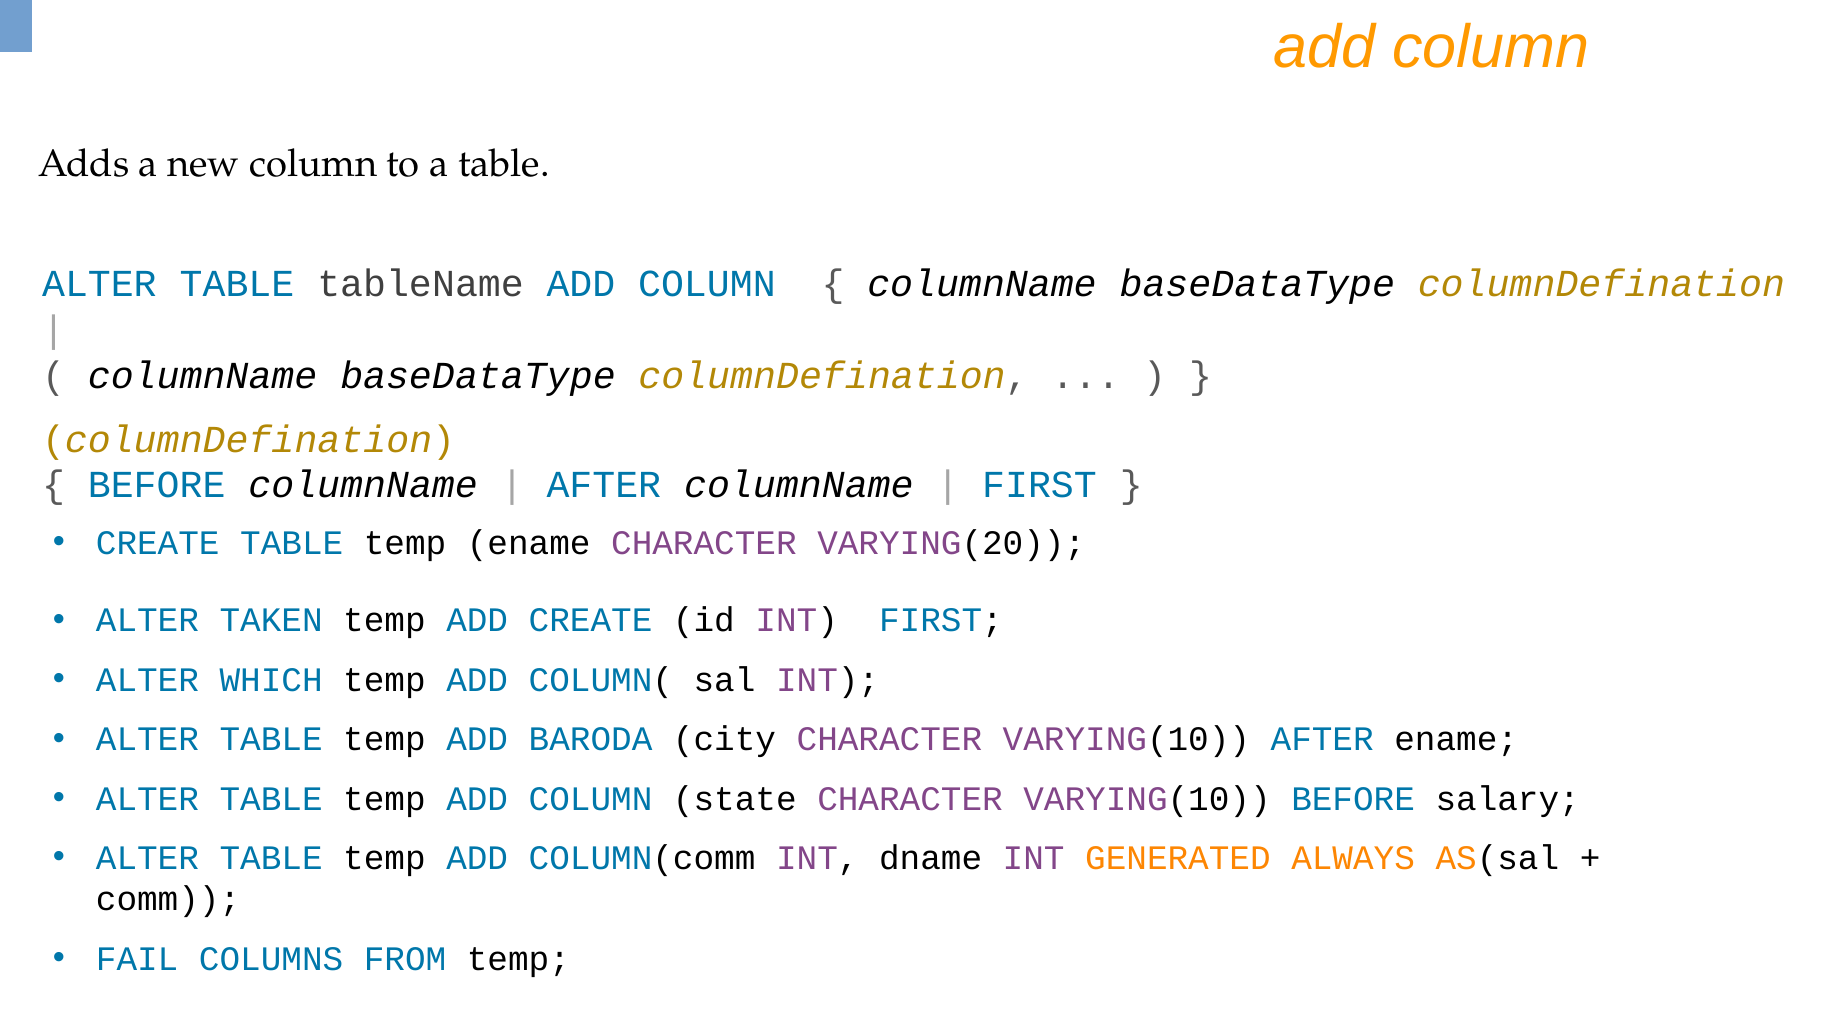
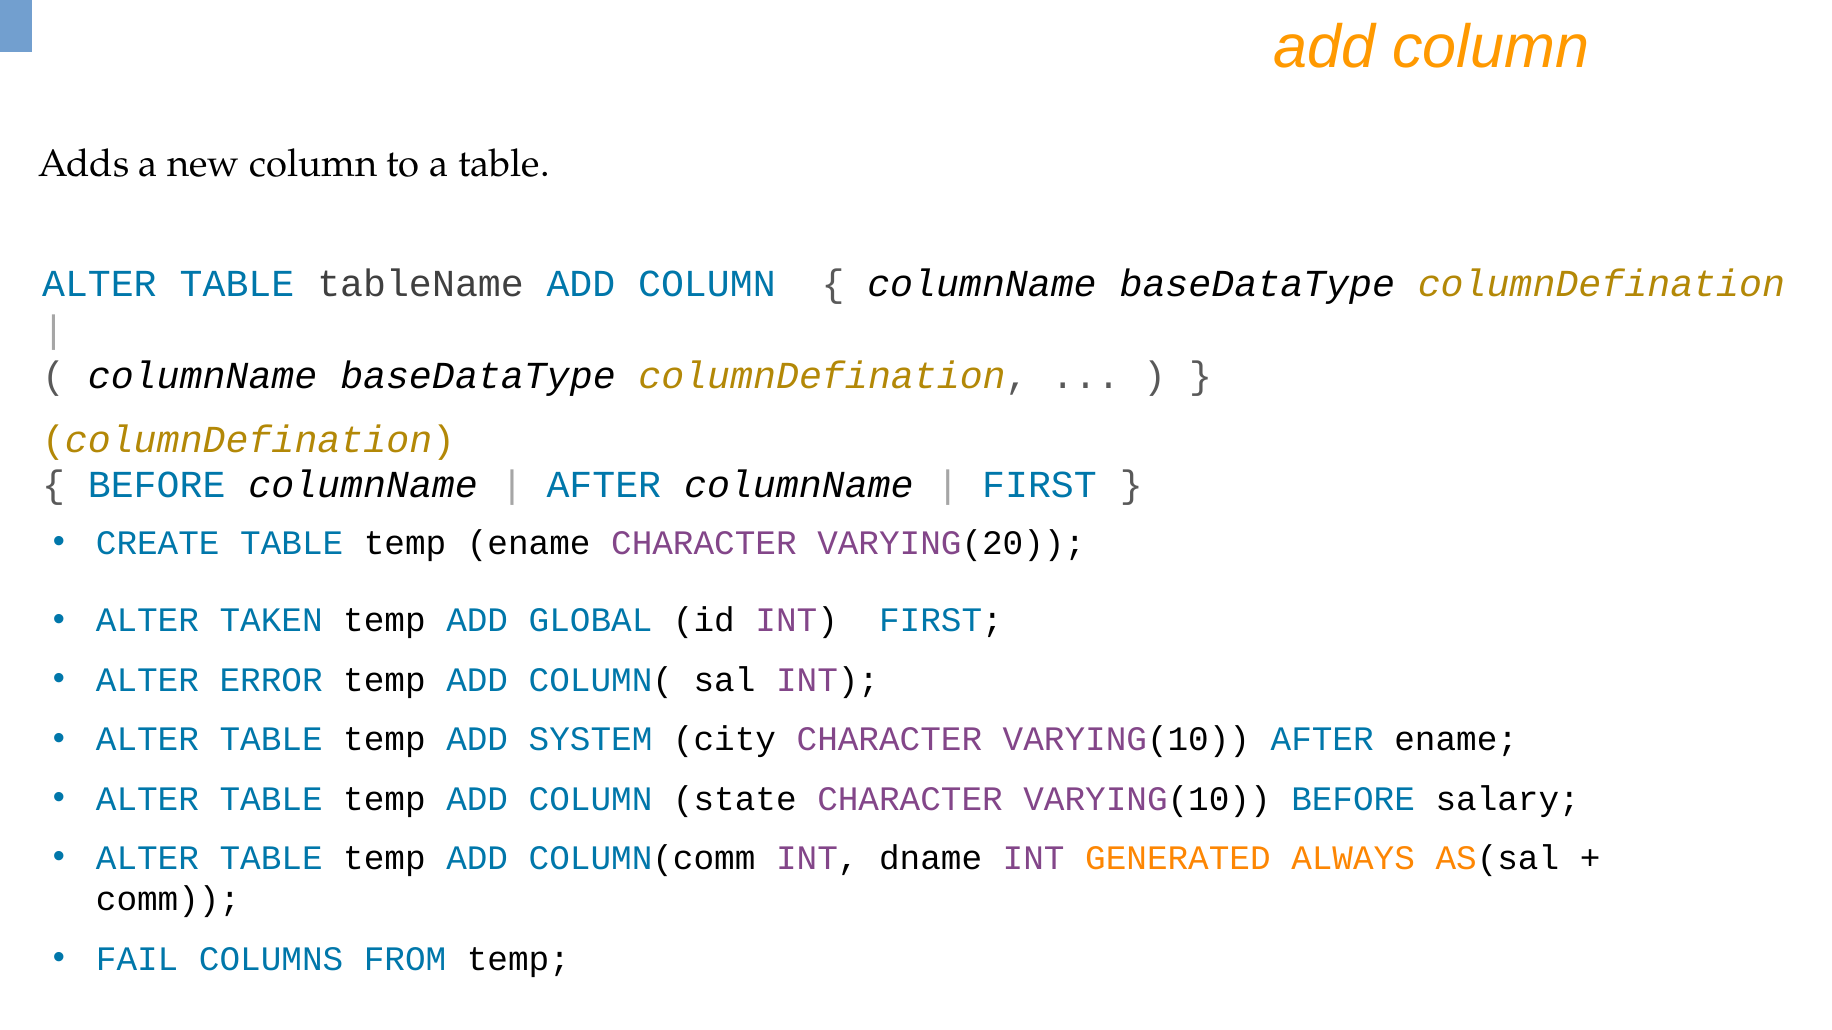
ADD CREATE: CREATE -> GLOBAL
WHICH: WHICH -> ERROR
BARODA: BARODA -> SYSTEM
